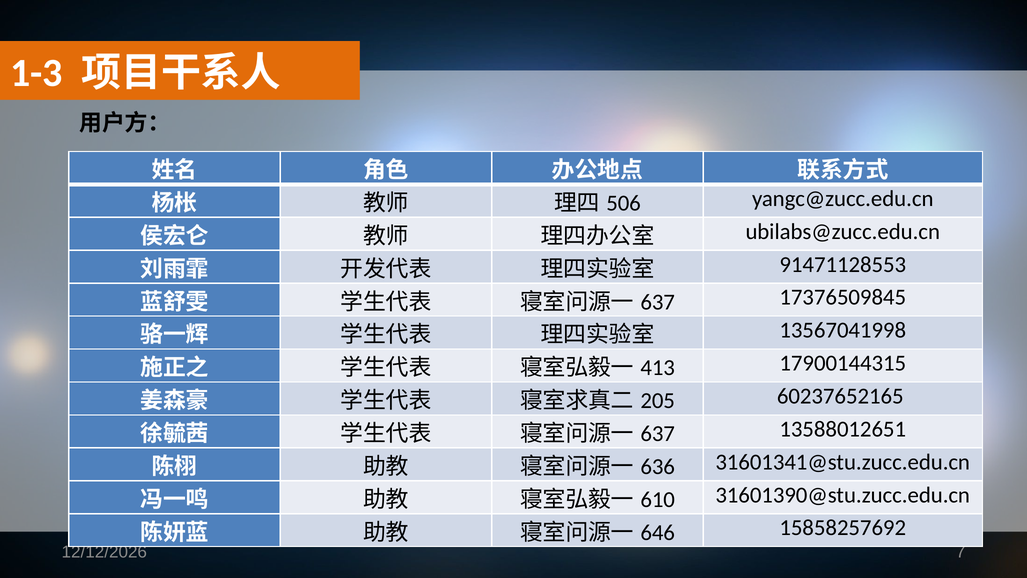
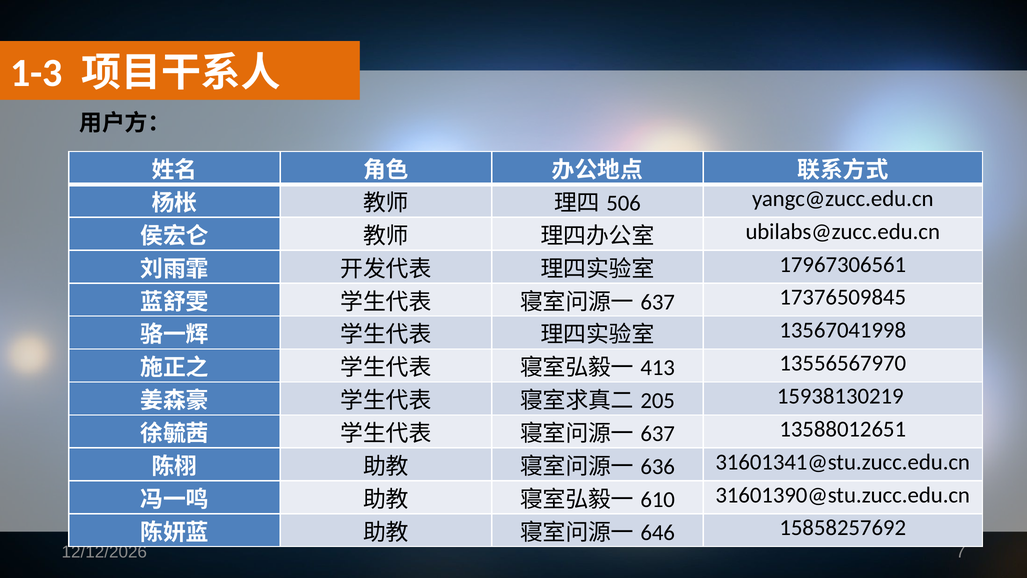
91471128553: 91471128553 -> 17967306561
17900144315: 17900144315 -> 13556567970
60237652165: 60237652165 -> 15938130219
